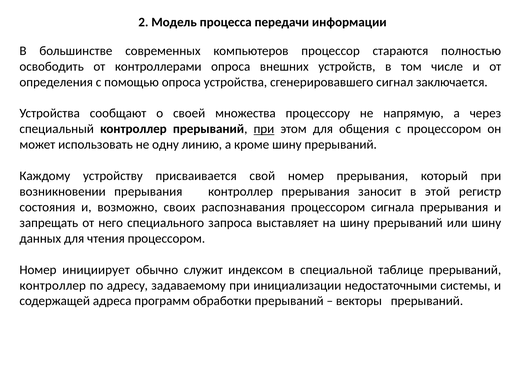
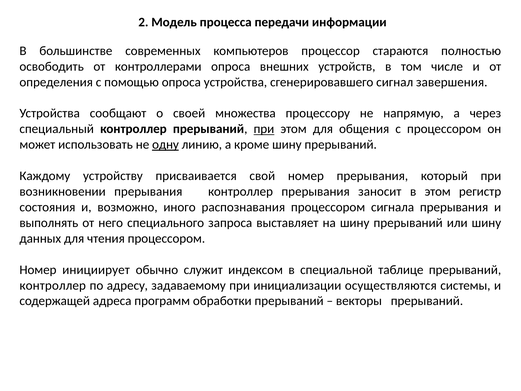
заключается: заключается -> завершения
одну underline: none -> present
в этой: этой -> этом
своих: своих -> иного
запрещать: запрещать -> выполнять
недостаточными: недостаточными -> осуществляются
